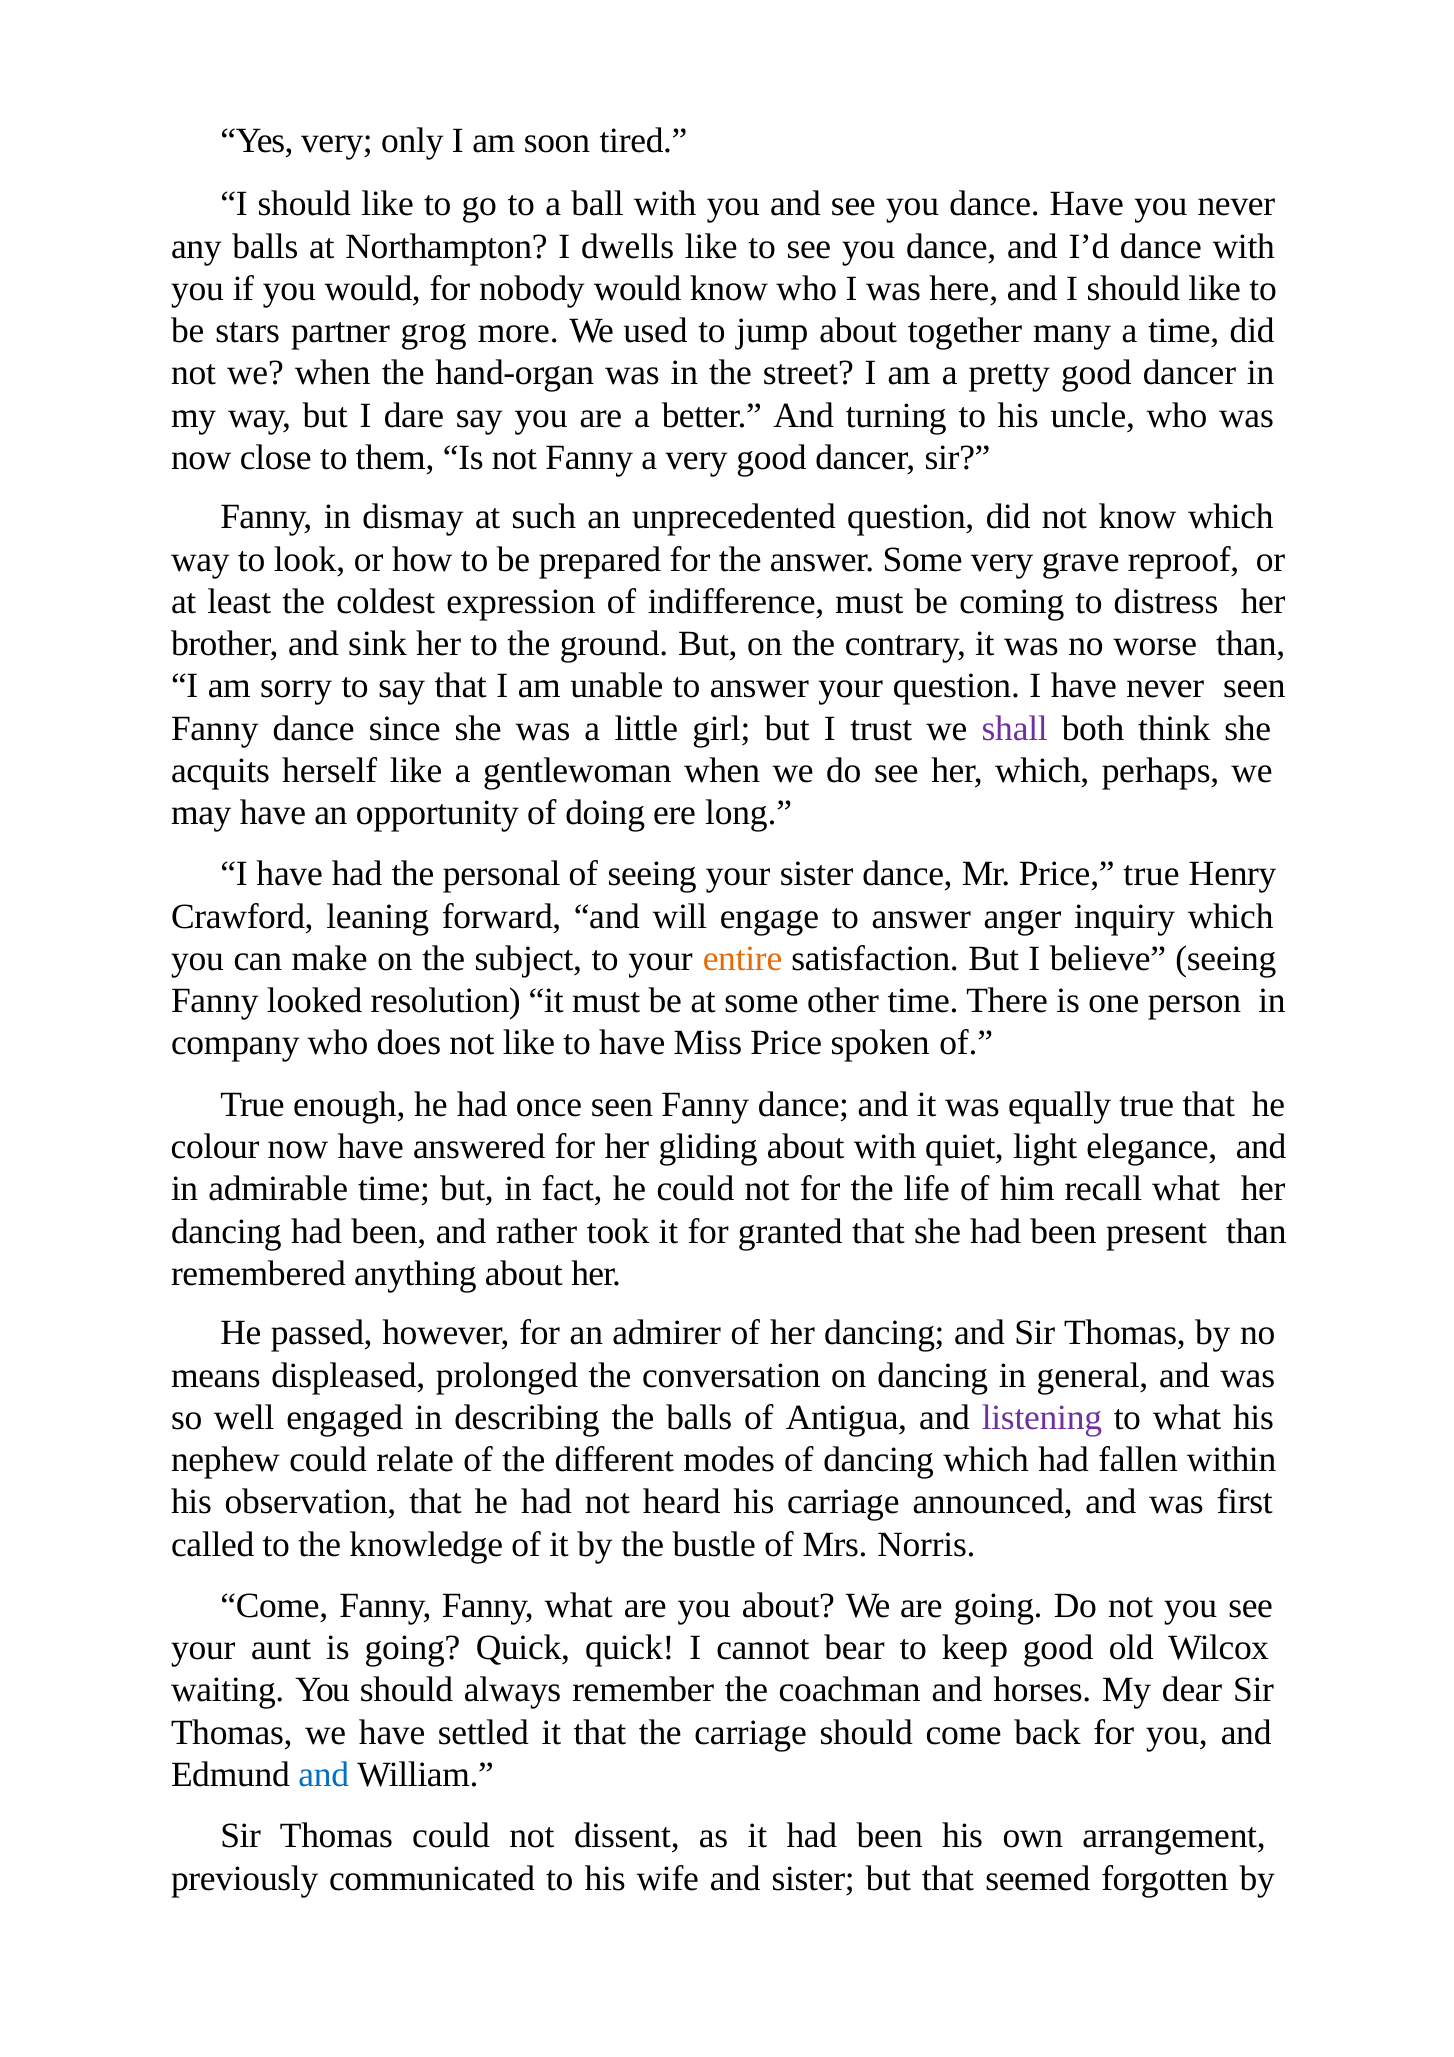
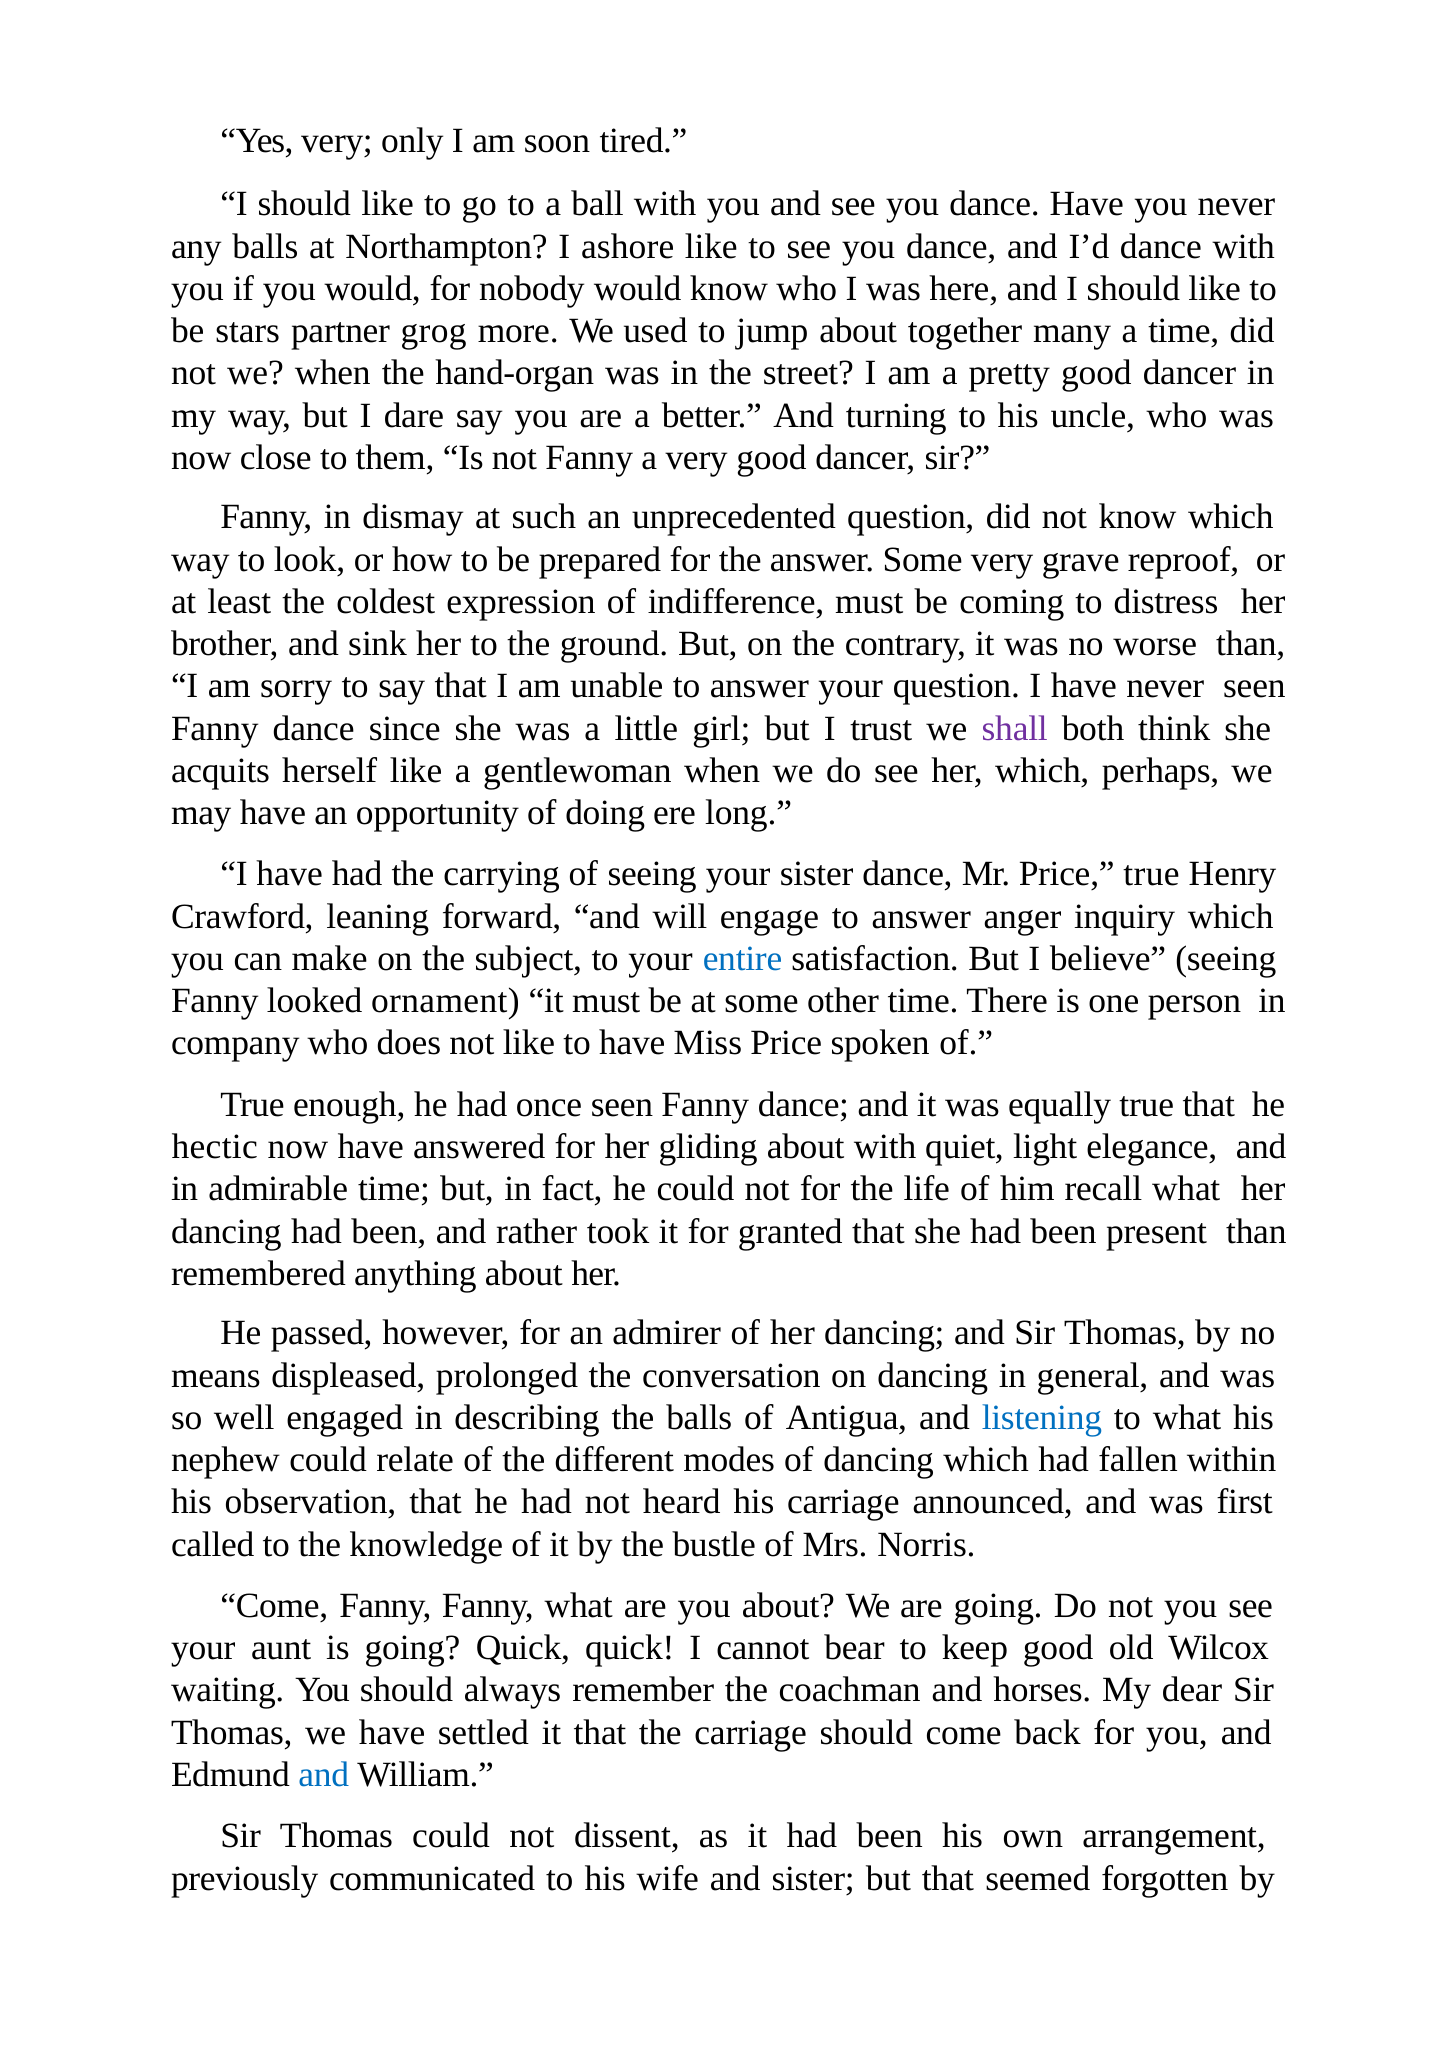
dwells: dwells -> ashore
personal: personal -> carrying
entire colour: orange -> blue
resolution: resolution -> ornament
colour: colour -> hectic
listening colour: purple -> blue
